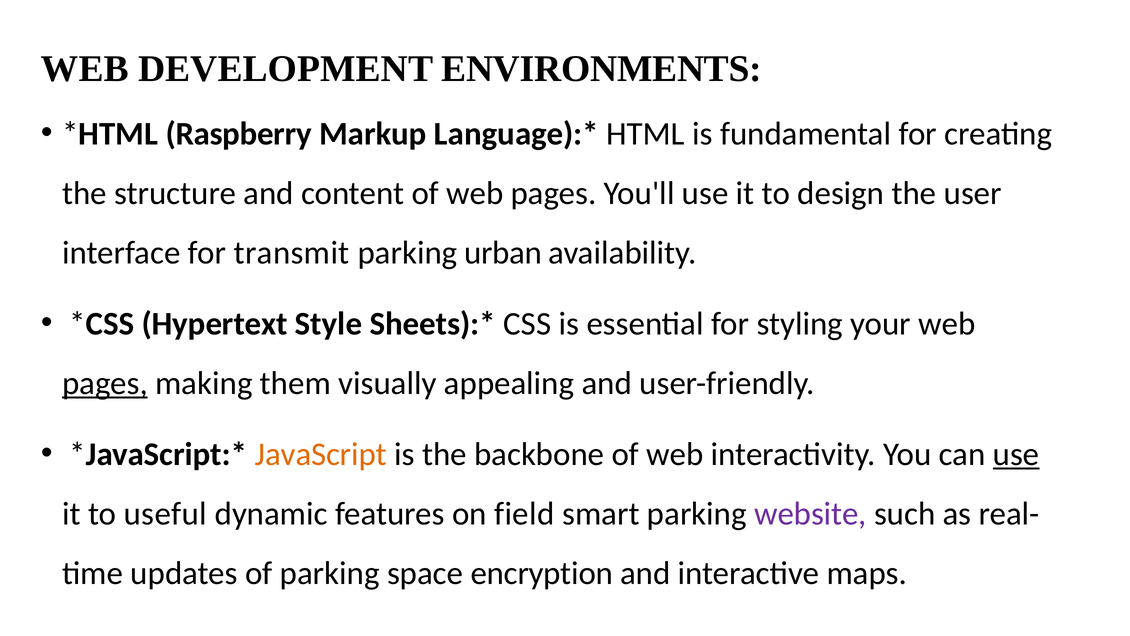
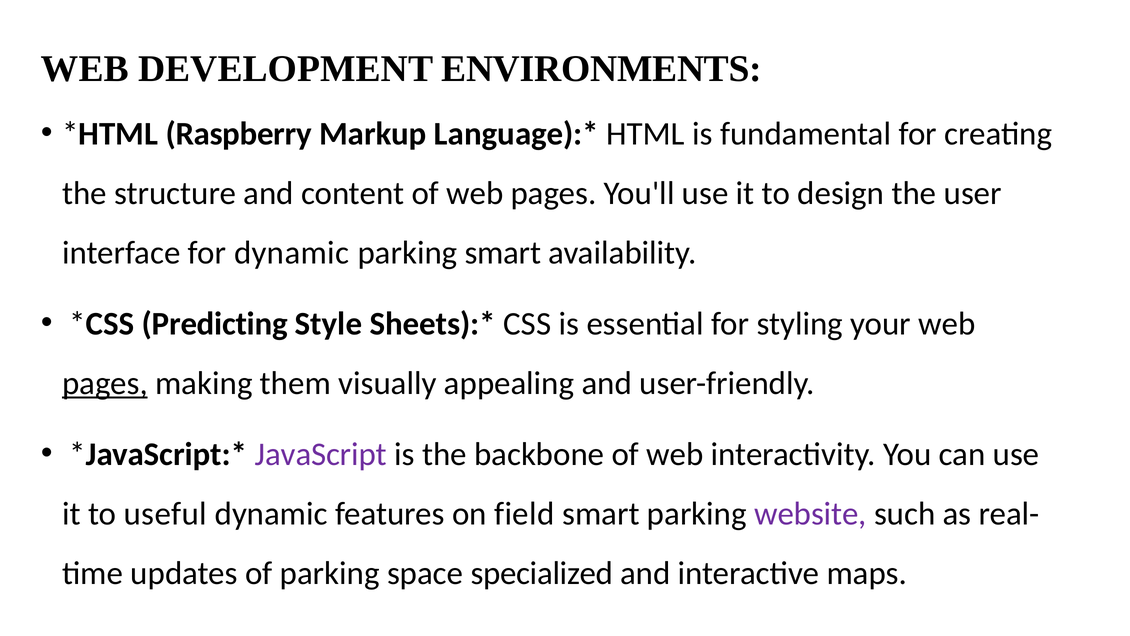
for transmit: transmit -> dynamic
parking urban: urban -> smart
Hypertext: Hypertext -> Predicting
JavaScript colour: orange -> purple
use at (1016, 454) underline: present -> none
encryption: encryption -> specialized
